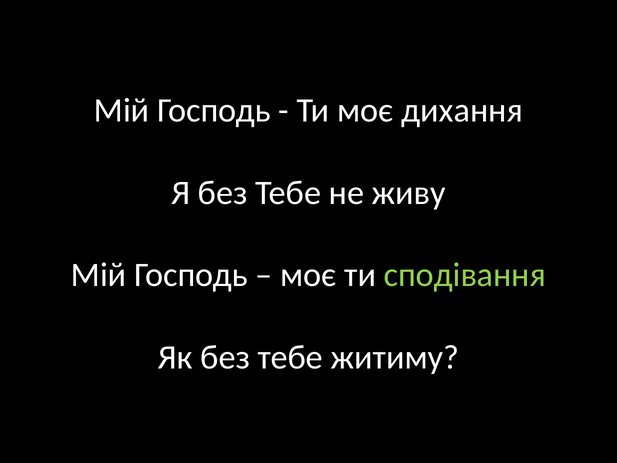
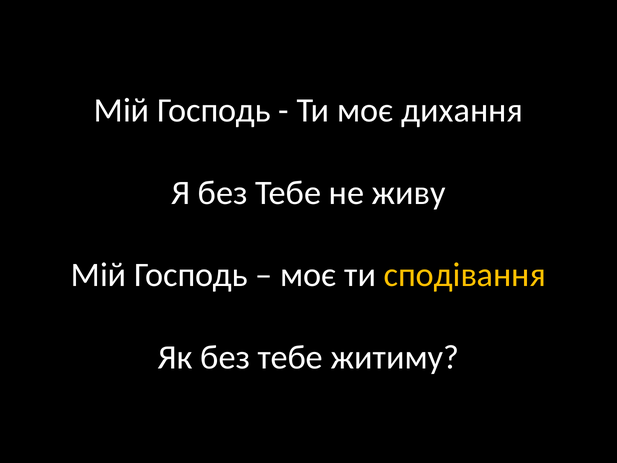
сподівання colour: light green -> yellow
